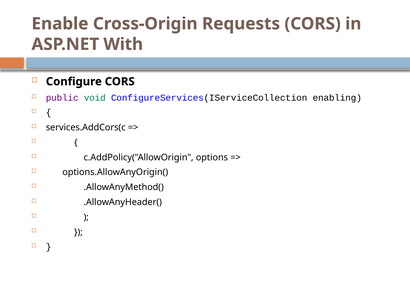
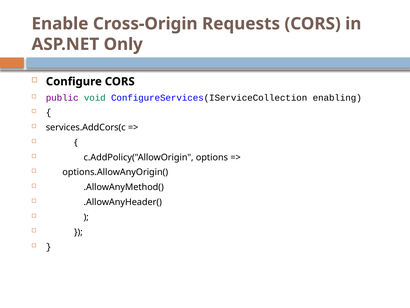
With: With -> Only
